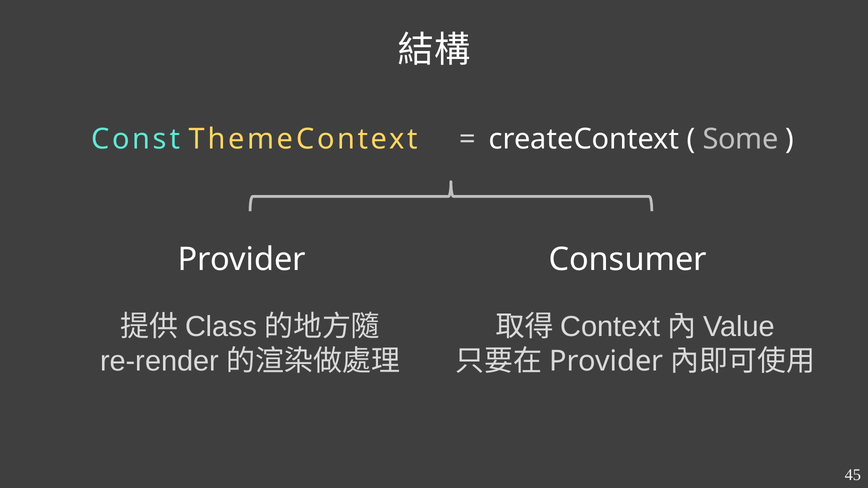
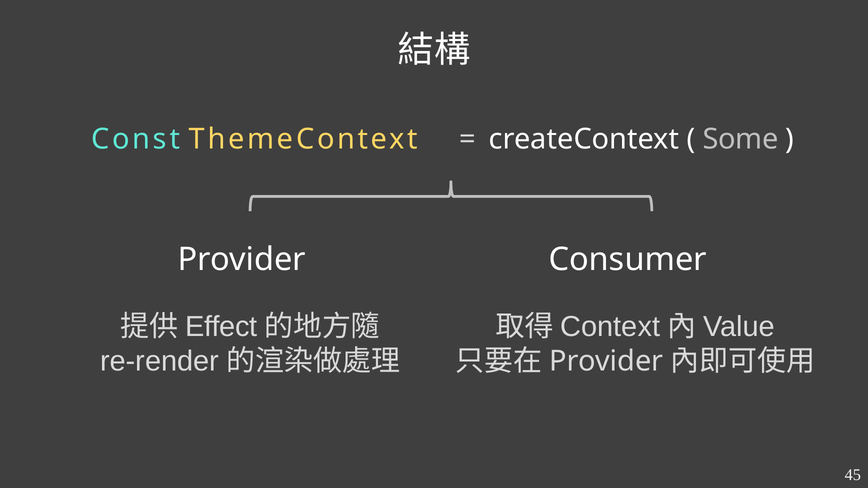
Class: Class -> Effect
